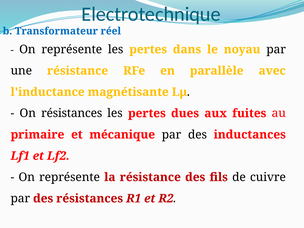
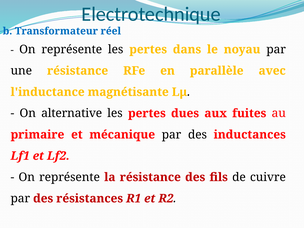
On résistances: résistances -> alternative
